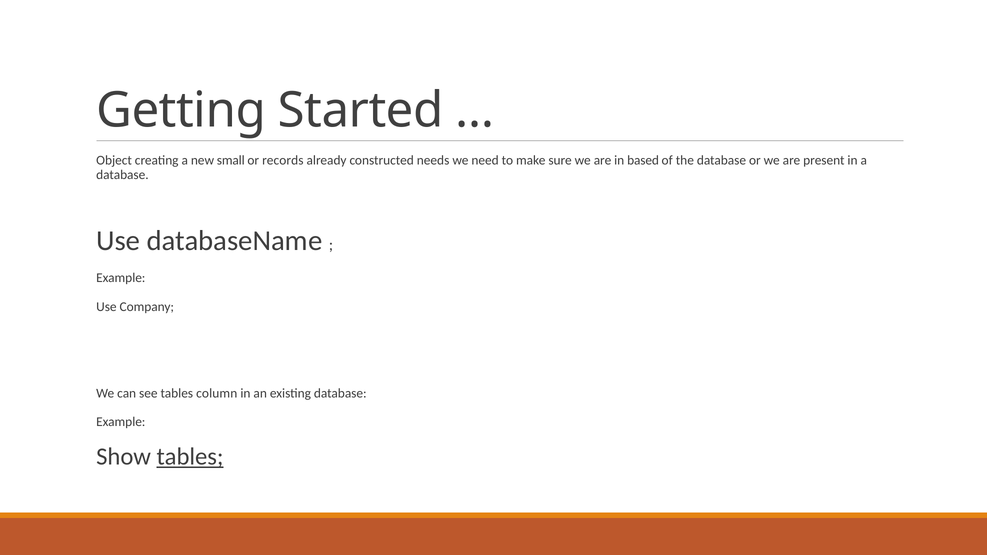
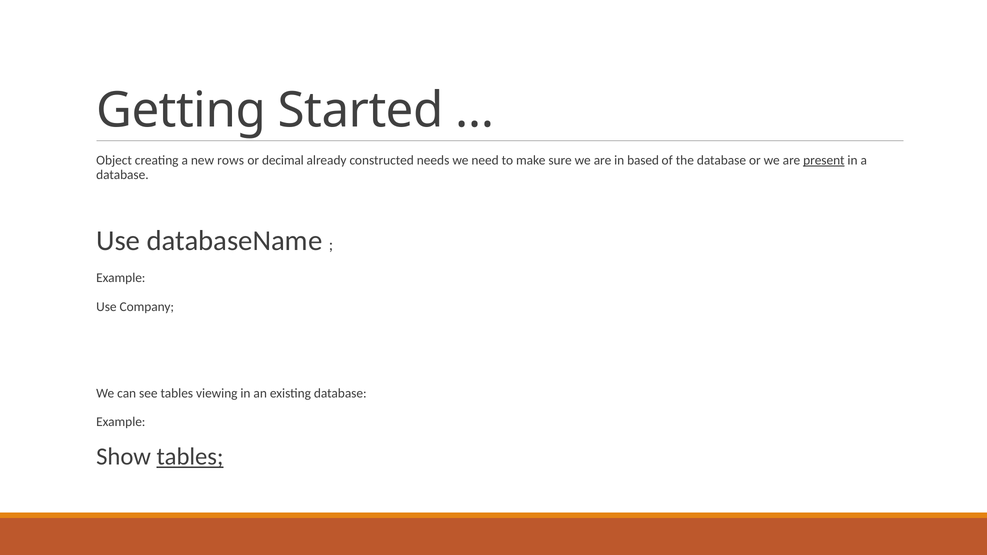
small: small -> rows
records: records -> decimal
present underline: none -> present
column: column -> viewing
